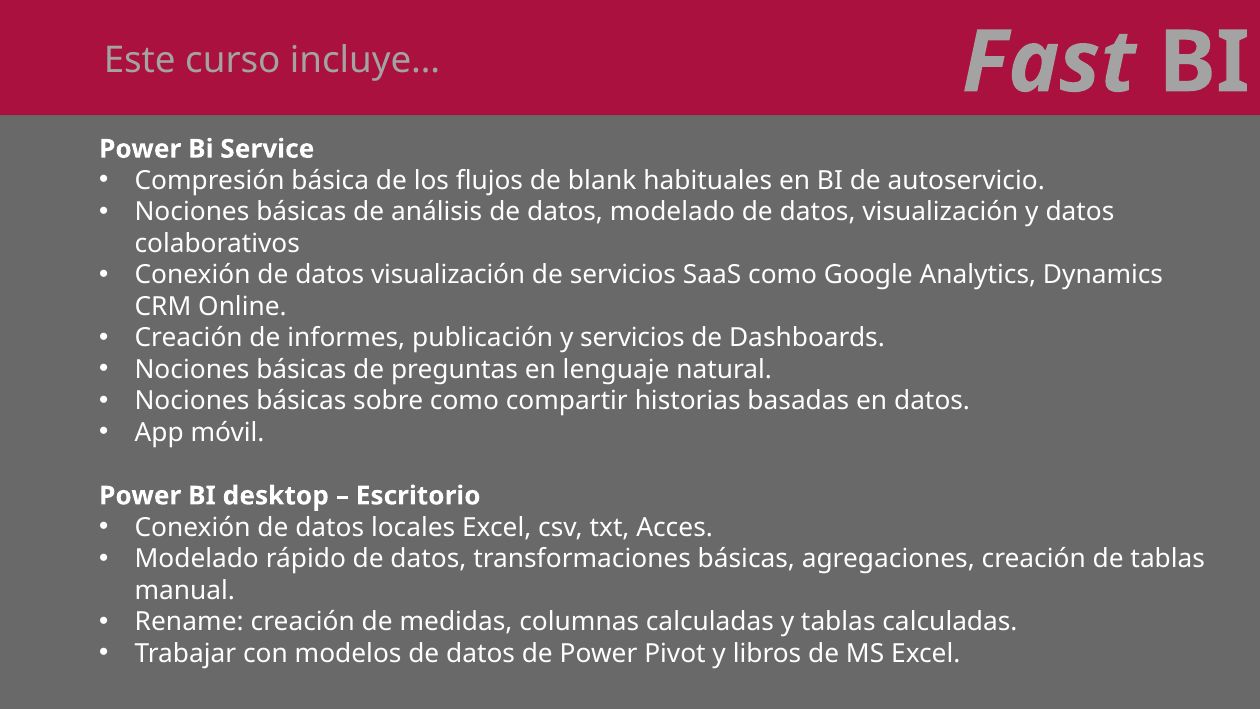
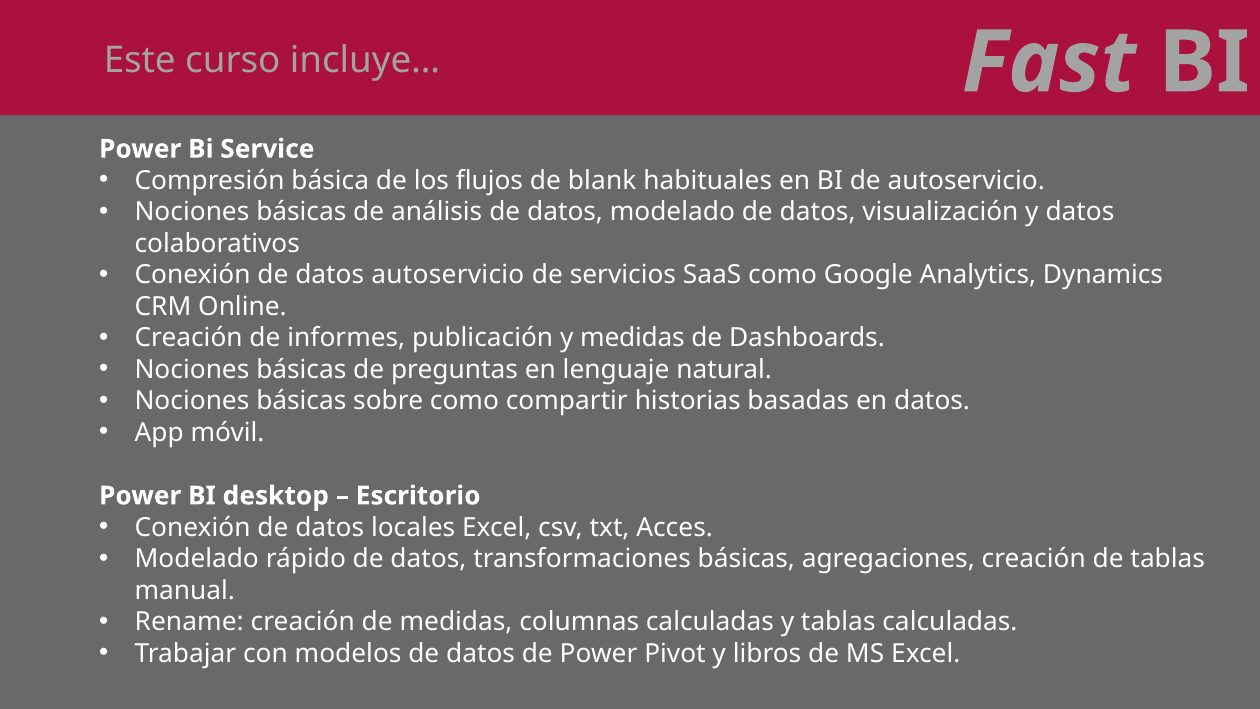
Conexión de datos visualización: visualización -> autoservicio
y servicios: servicios -> medidas
